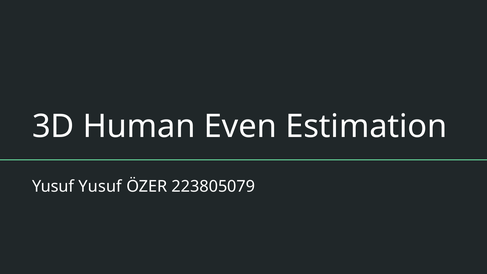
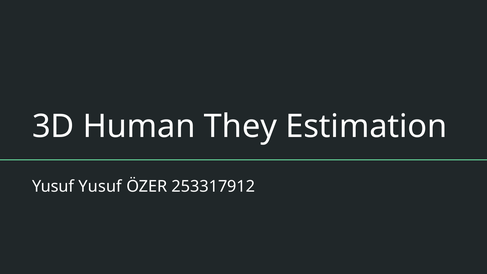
Even: Even -> They
223805079: 223805079 -> 253317912
